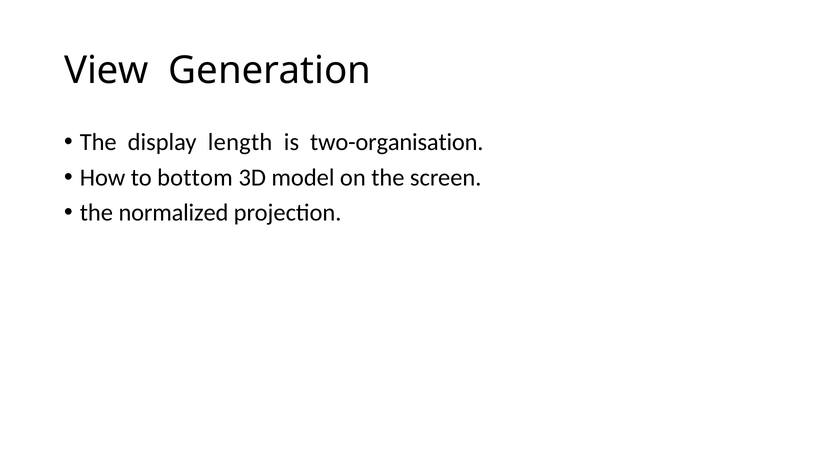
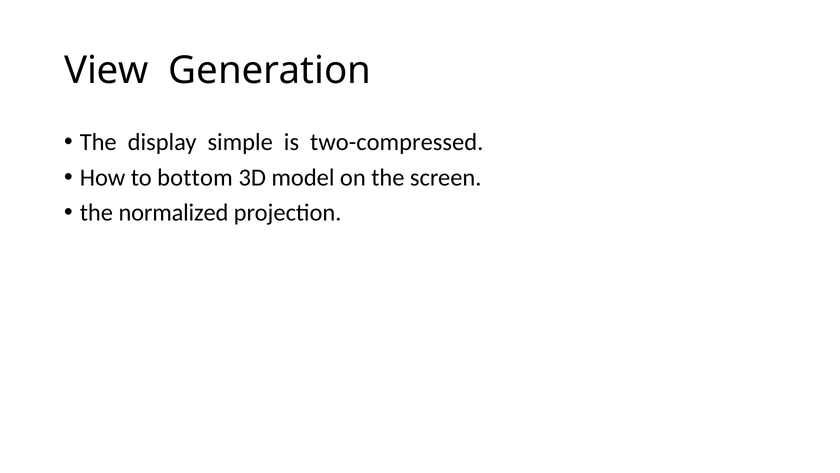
length: length -> simple
two-organisation: two-organisation -> two-compressed
